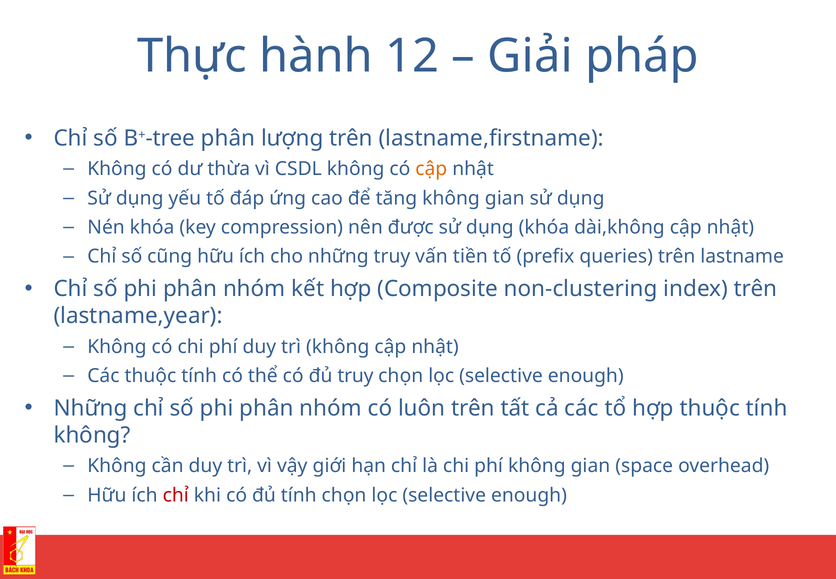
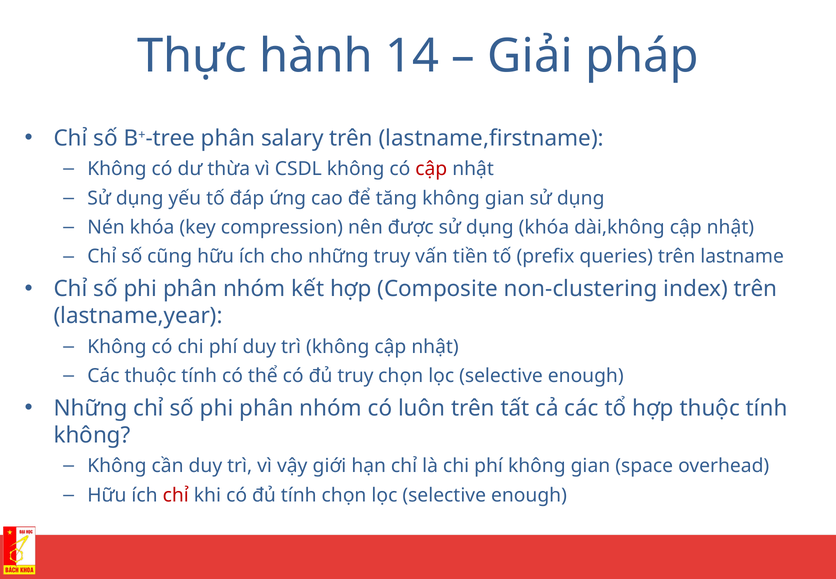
12: 12 -> 14
lượng: lượng -> salary
cập at (431, 169) colour: orange -> red
